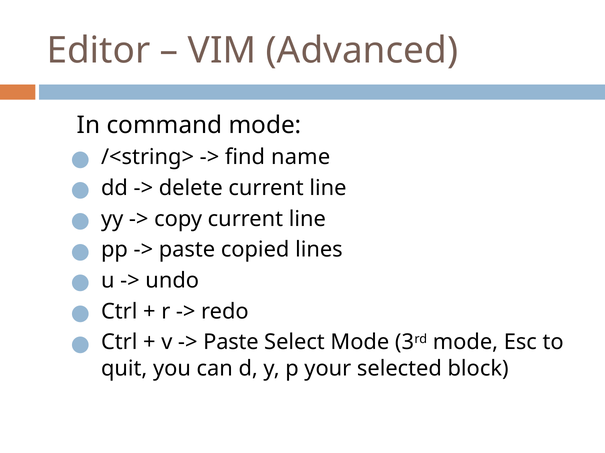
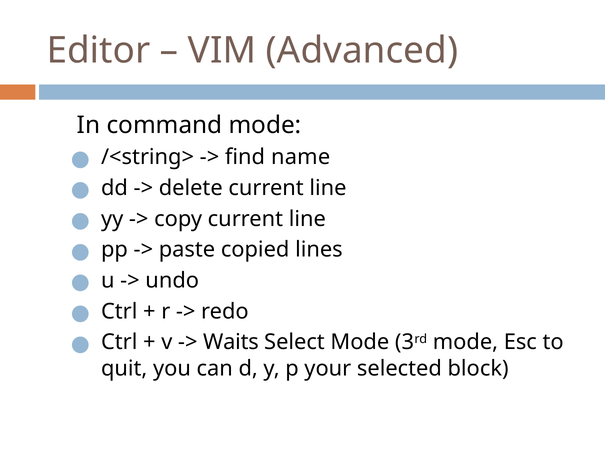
Paste at (231, 343): Paste -> Waits
